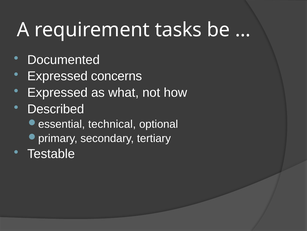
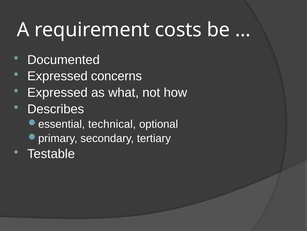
tasks: tasks -> costs
Described: Described -> Describes
